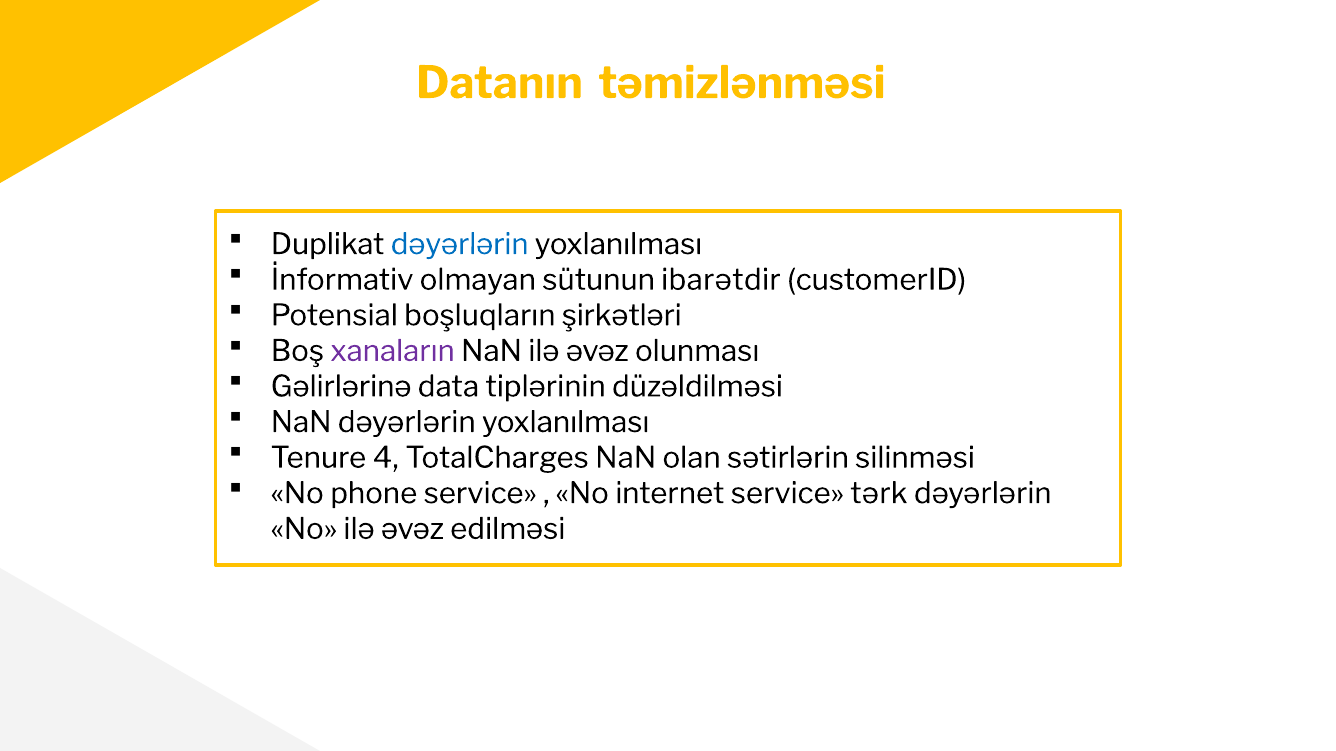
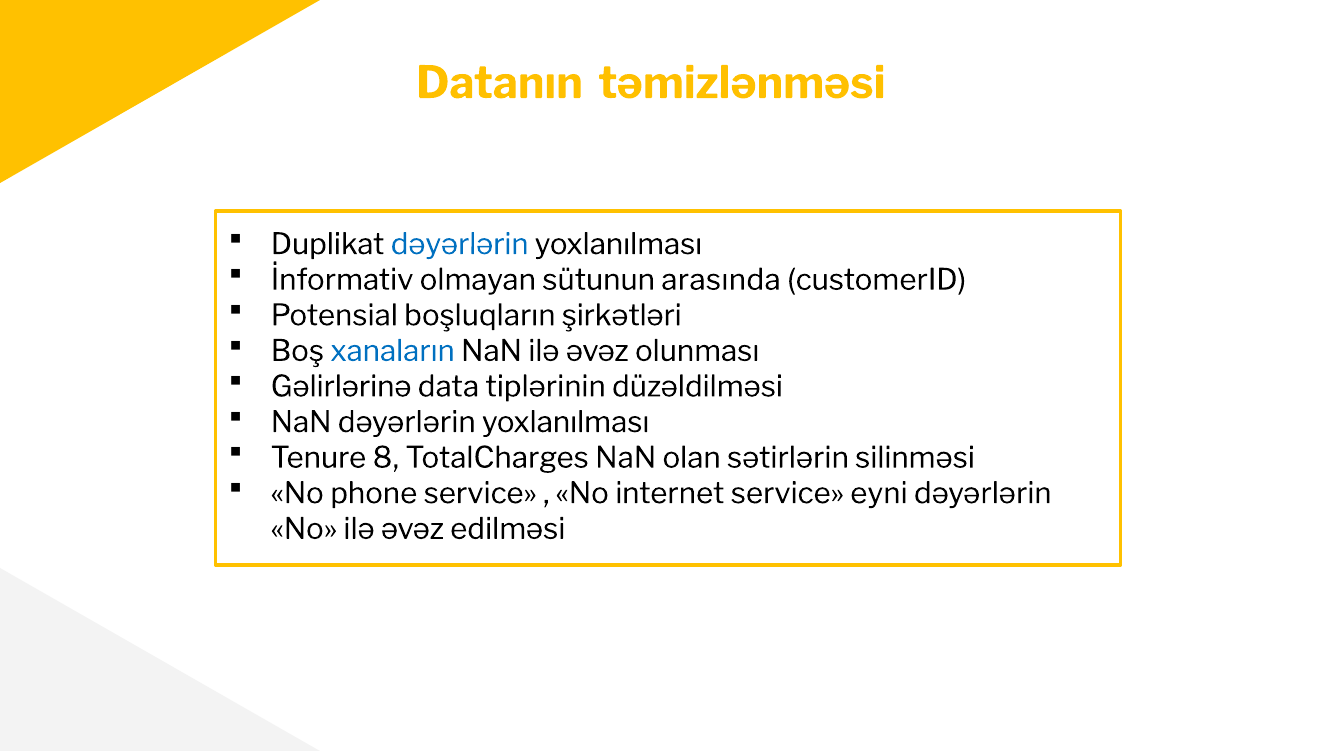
ibarətdir: ibarətdir -> arasında
xanaların colour: purple -> blue
4: 4 -> 8
tərk: tərk -> eyni
